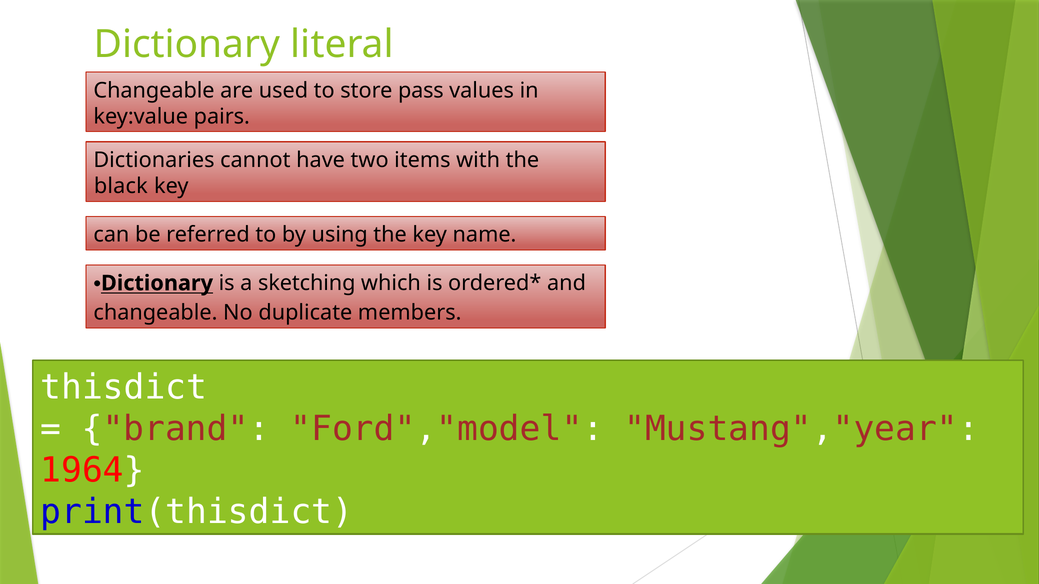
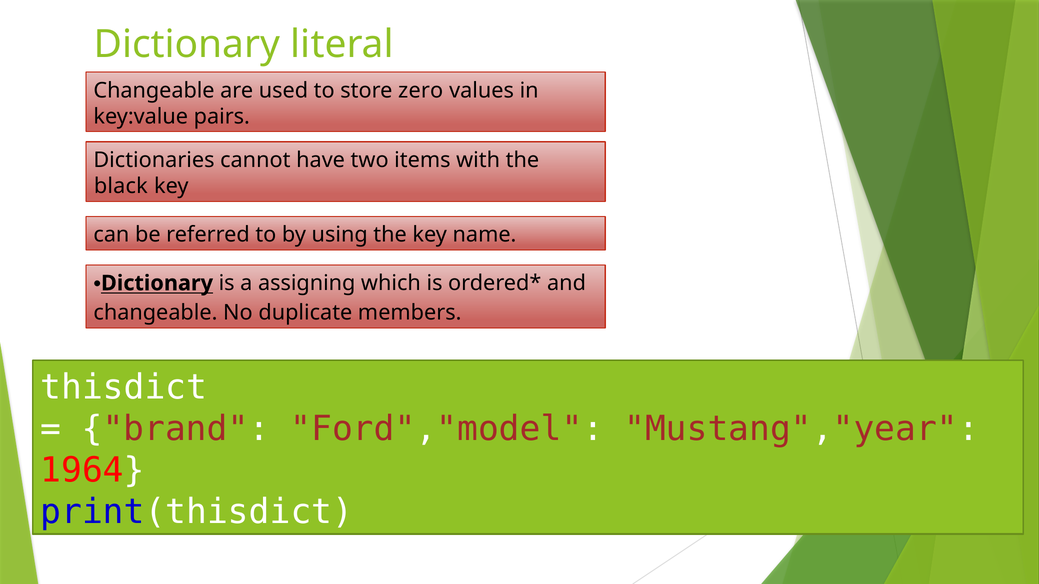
pass: pass -> zero
sketching: sketching -> assigning
